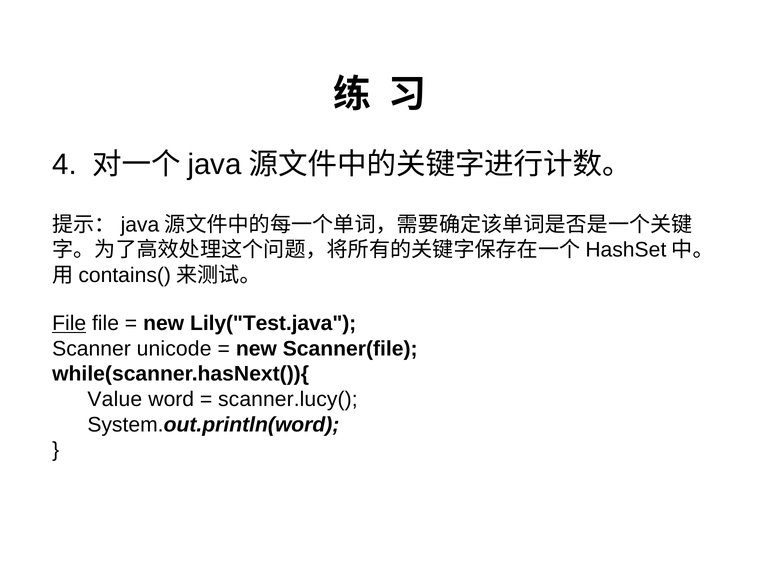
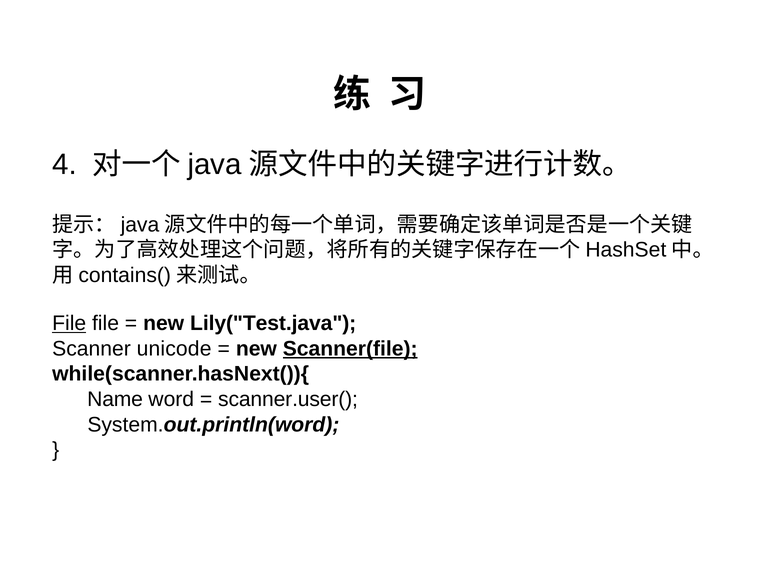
Scanner(file underline: none -> present
Value: Value -> Name
scanner.lucy(: scanner.lucy( -> scanner.user(
